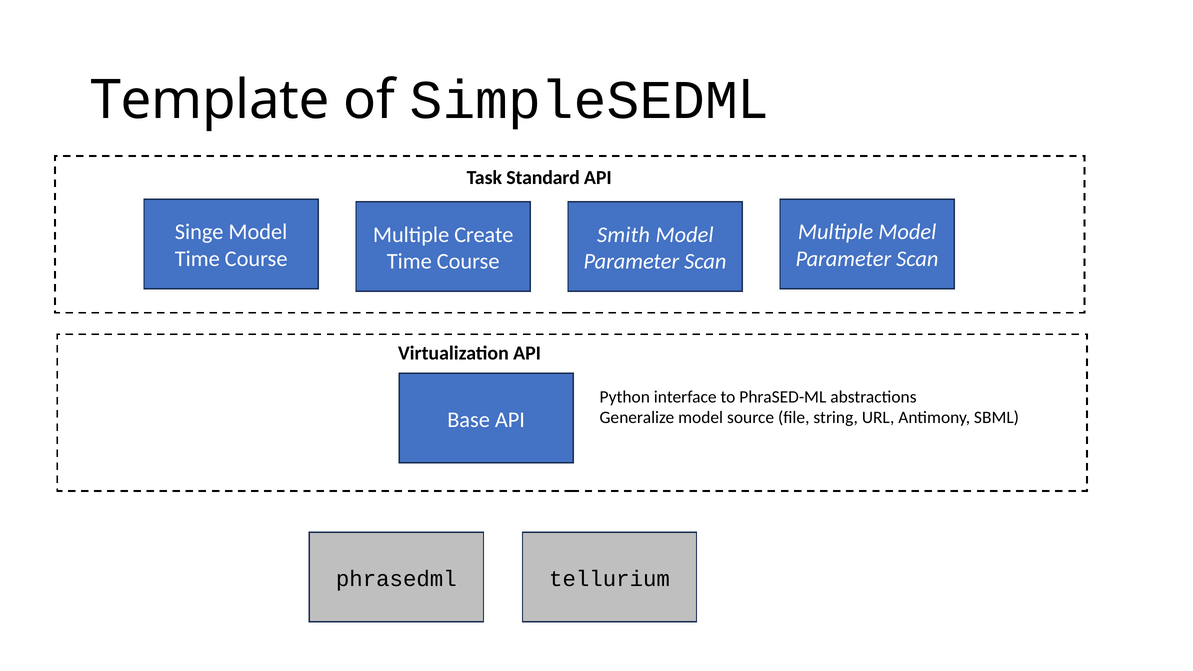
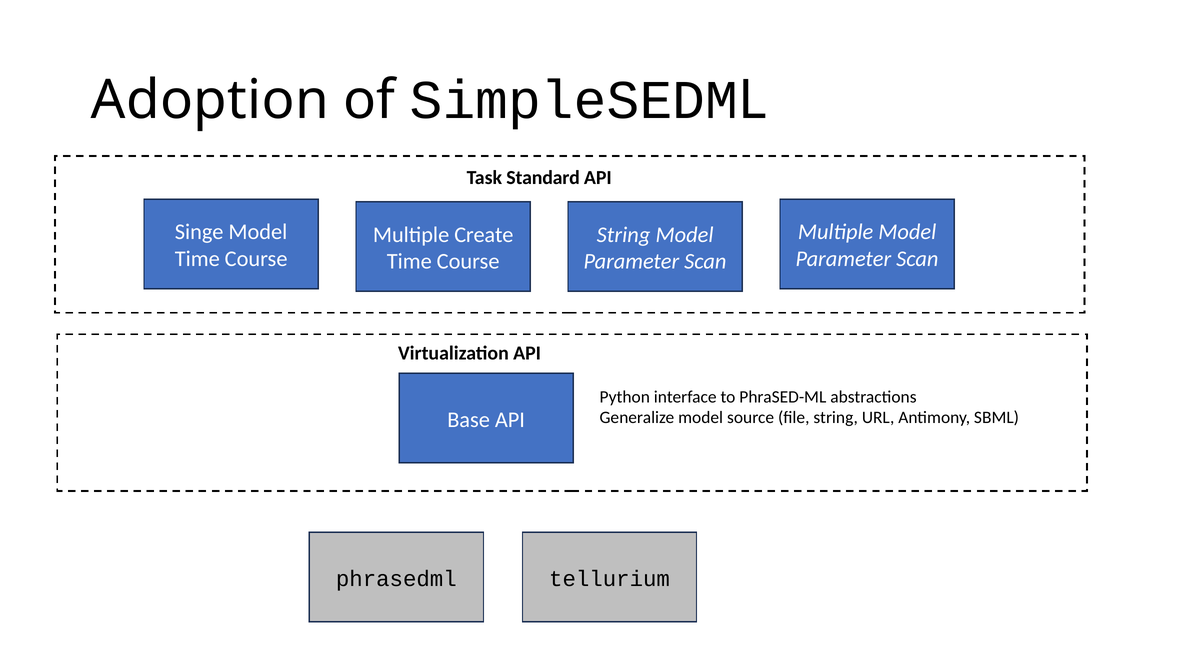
Template: Template -> Adoption
Smith at (623, 235): Smith -> String
